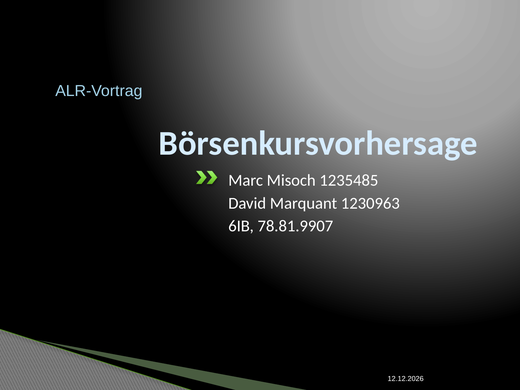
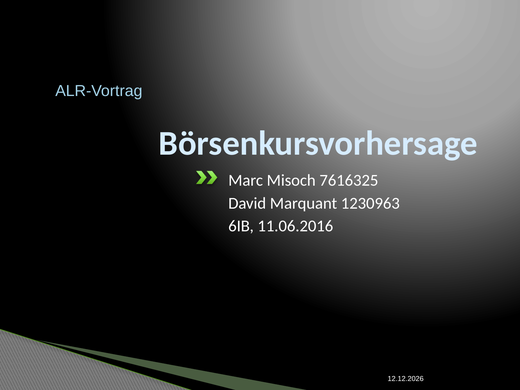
1235485: 1235485 -> 7616325
78.81.9907: 78.81.9907 -> 11.06.2016
